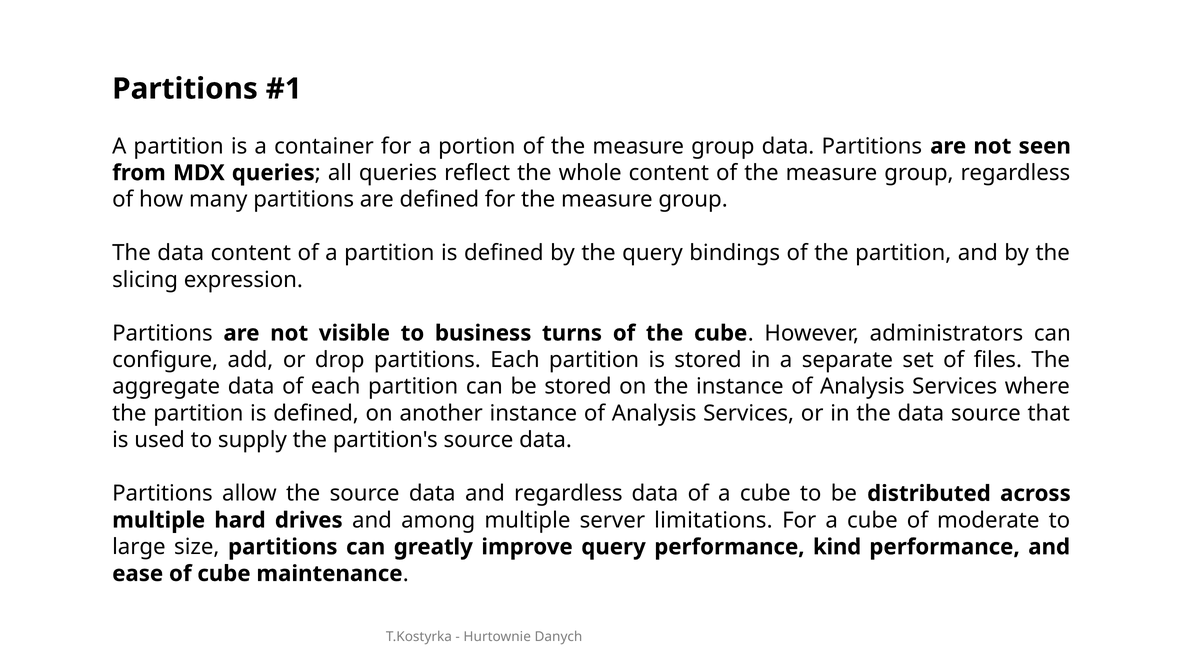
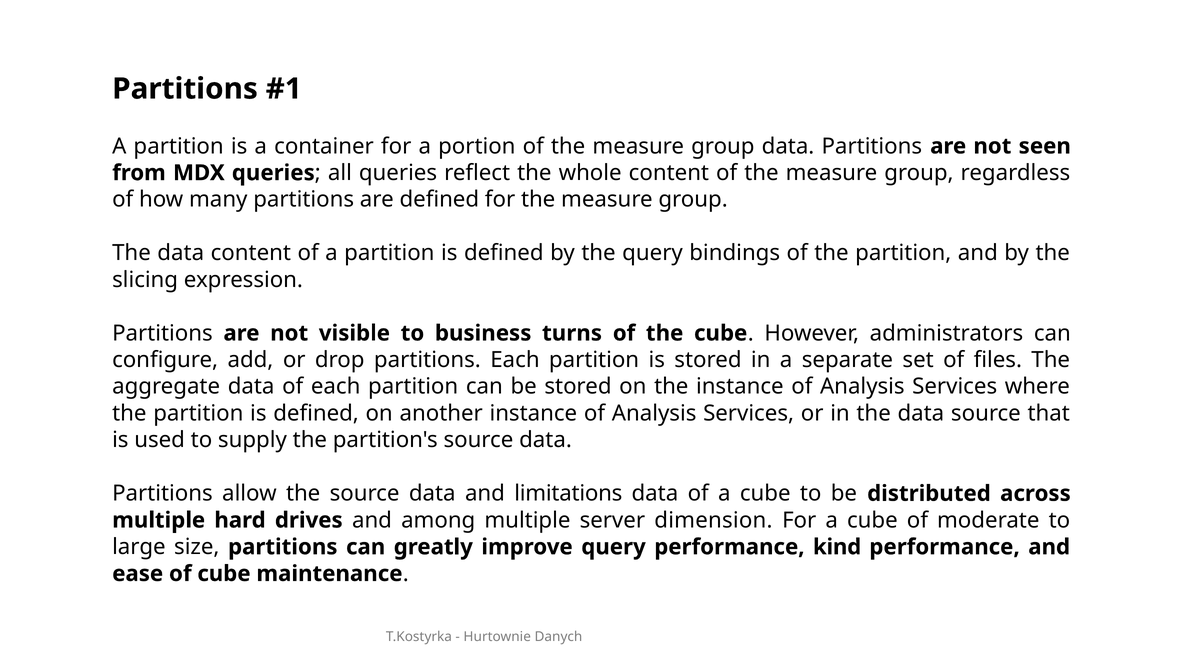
and regardless: regardless -> limitations
limitations: limitations -> dimension
